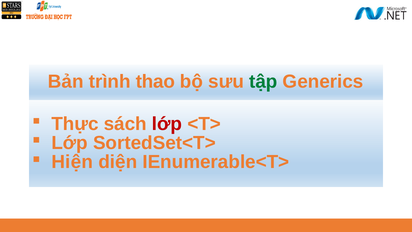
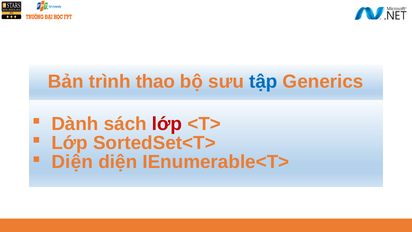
tập colour: green -> blue
Thực: Thực -> Dành
Hiện at (72, 162): Hiện -> Diện
